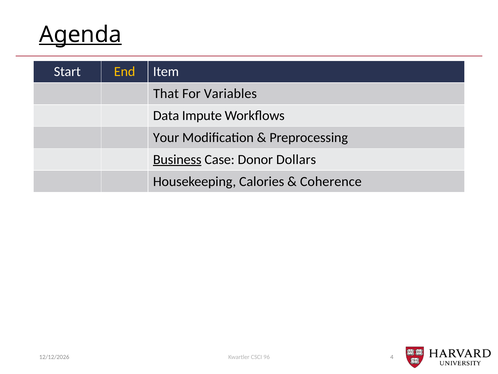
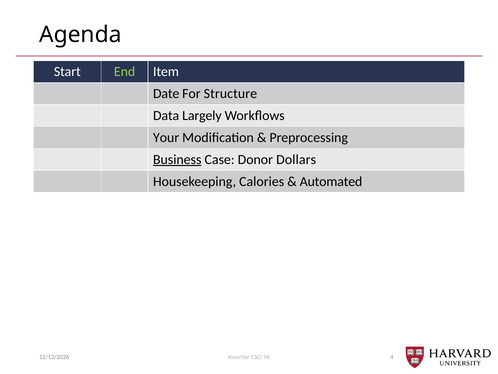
Agenda underline: present -> none
End colour: yellow -> light green
That: That -> Date
Variables: Variables -> Structure
Impute: Impute -> Largely
Coherence: Coherence -> Automated
